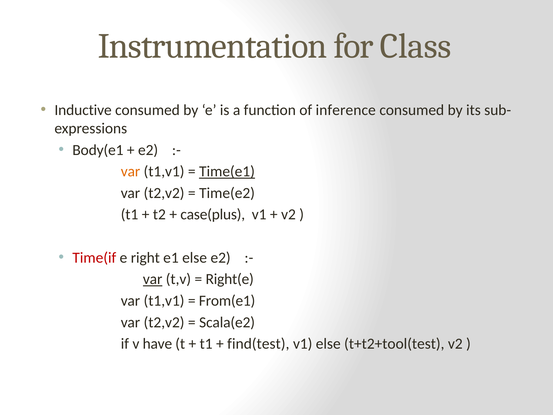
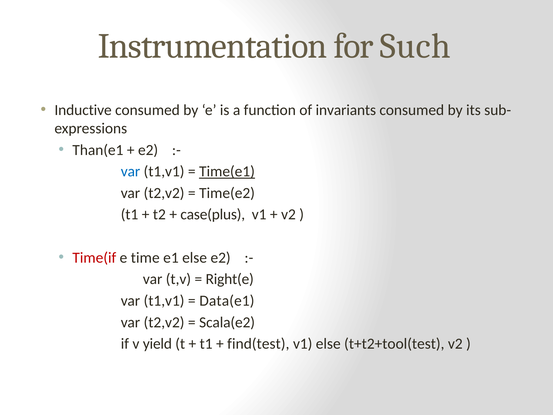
Class: Class -> Such
inference: inference -> invariants
Body(e1: Body(e1 -> Than(e1
var at (131, 171) colour: orange -> blue
right: right -> time
var at (153, 279) underline: present -> none
From(e1: From(e1 -> Data(e1
have: have -> yield
